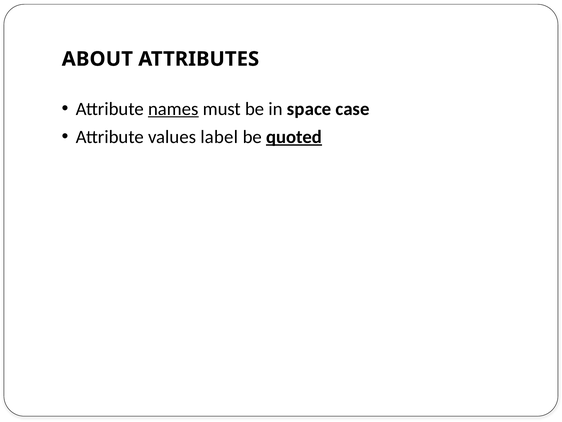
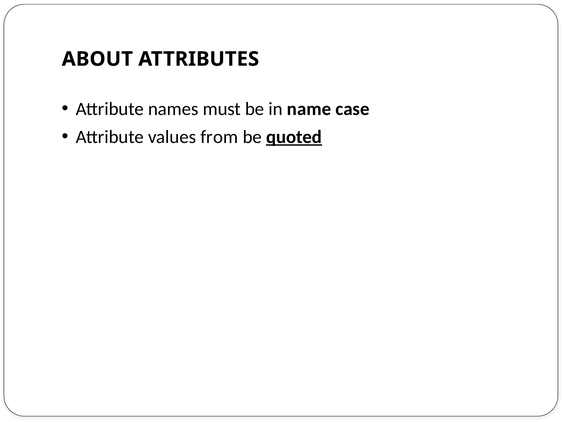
names underline: present -> none
space: space -> name
label: label -> from
